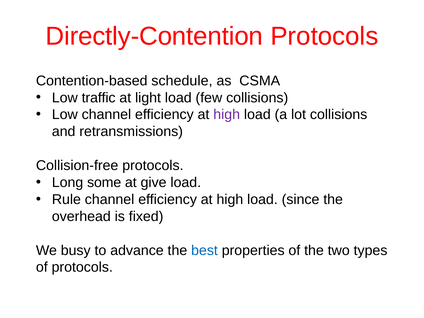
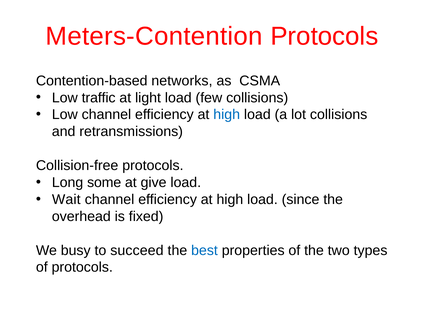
Directly-Contention: Directly-Contention -> Meters-Contention
schedule: schedule -> networks
high at (227, 115) colour: purple -> blue
Rule: Rule -> Wait
advance: advance -> succeed
